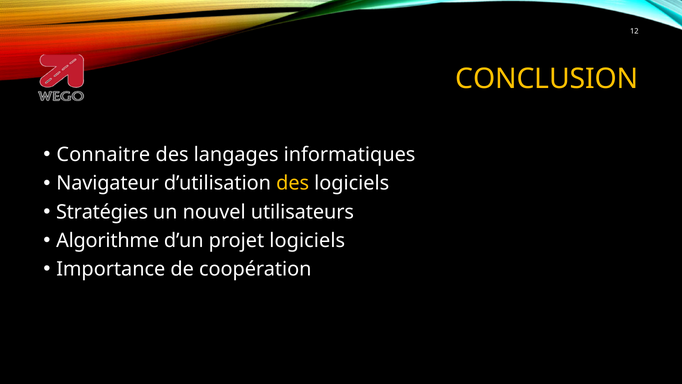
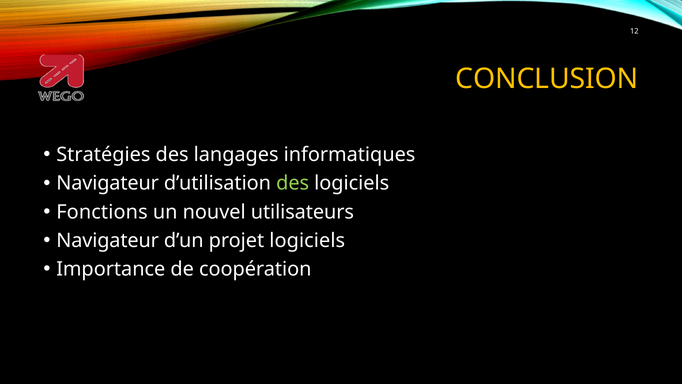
Connaitre: Connaitre -> Stratégies
des at (293, 183) colour: yellow -> light green
Stratégies: Stratégies -> Fonctions
Algorithme at (108, 240): Algorithme -> Navigateur
